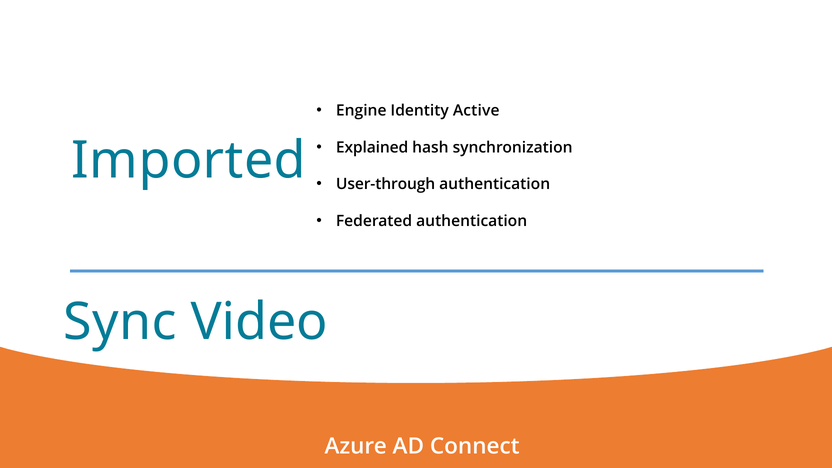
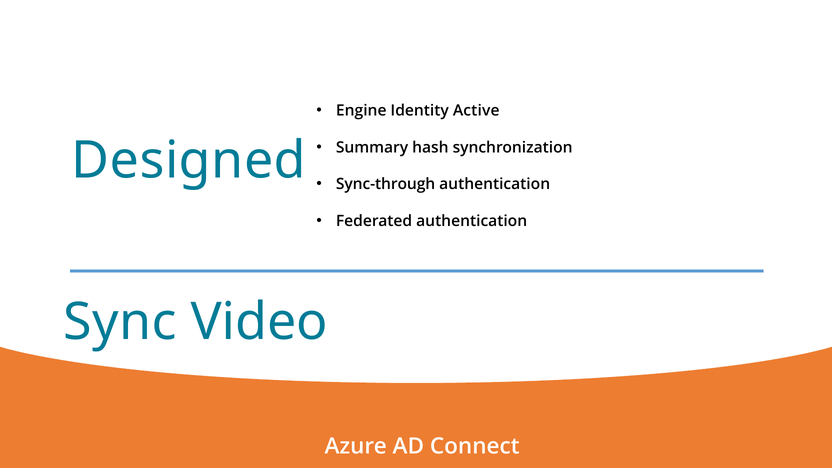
Explained: Explained -> Summary
Imported: Imported -> Designed
User-through: User-through -> Sync-through
